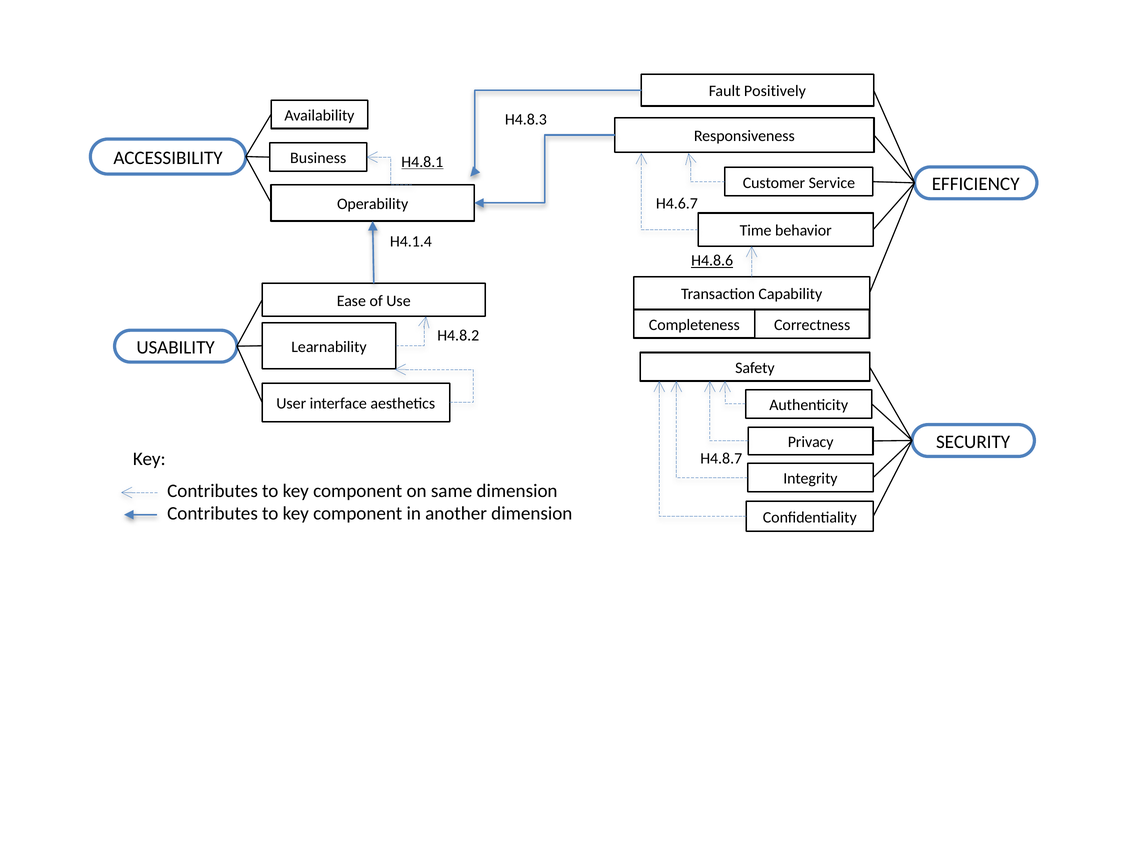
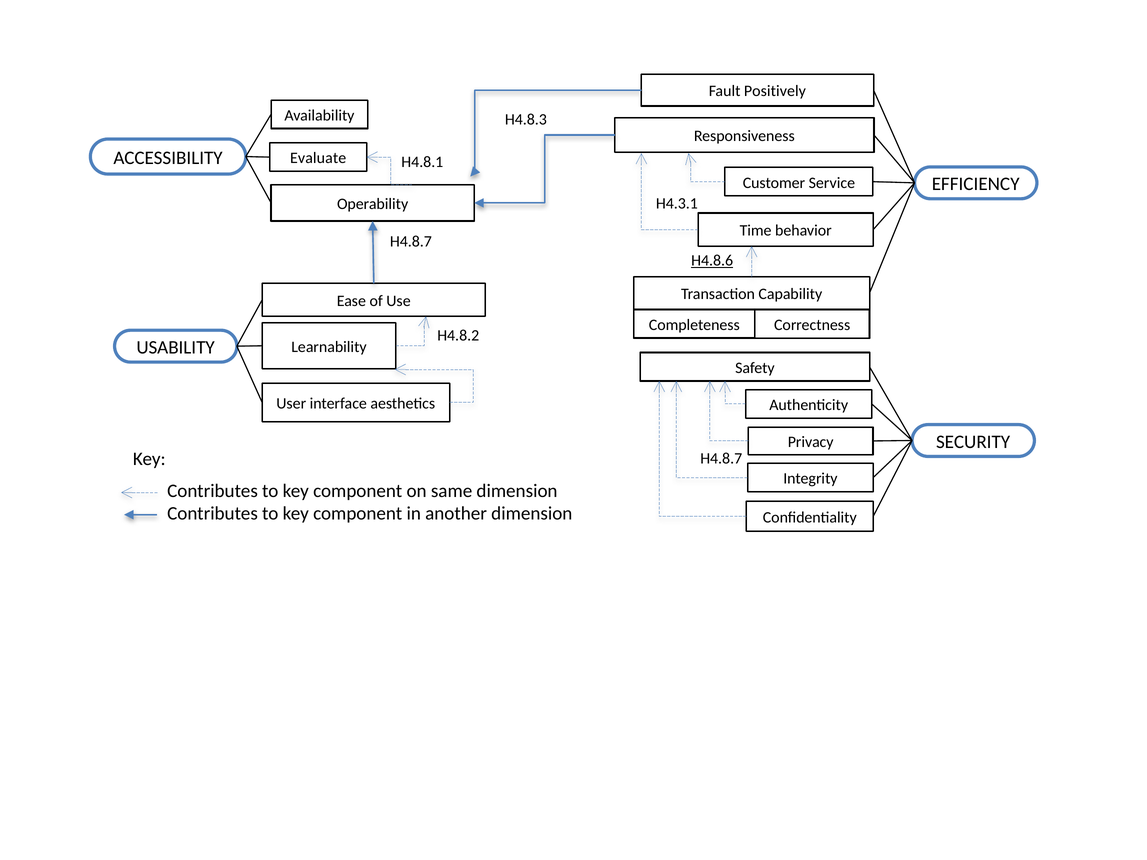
Business: Business -> Evaluate
H4.8.1 underline: present -> none
H4.6.7: H4.6.7 -> H4.3.1
H4.1.4 at (411, 242): H4.1.4 -> H4.8.7
